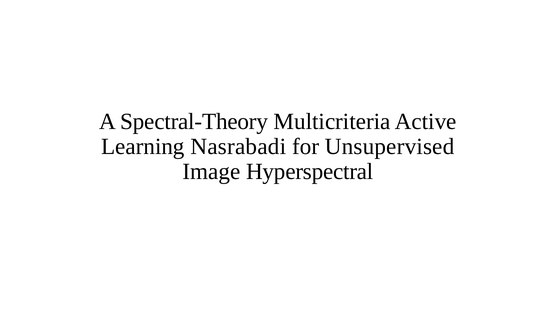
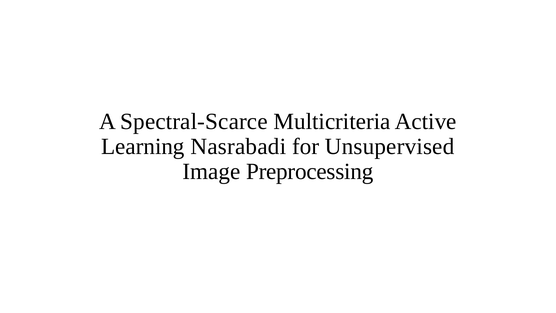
Spectral-Theory: Spectral-Theory -> Spectral-Scarce
Hyperspectral: Hyperspectral -> Preprocessing
